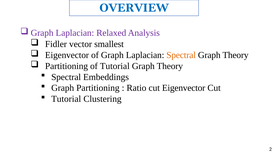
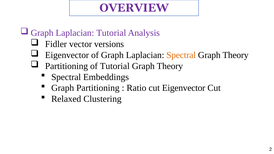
OVERVIEW colour: blue -> purple
Laplacian Relaxed: Relaxed -> Tutorial
smallest: smallest -> versions
Tutorial at (66, 99): Tutorial -> Relaxed
